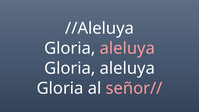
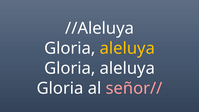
aleluya at (127, 48) colour: pink -> yellow
